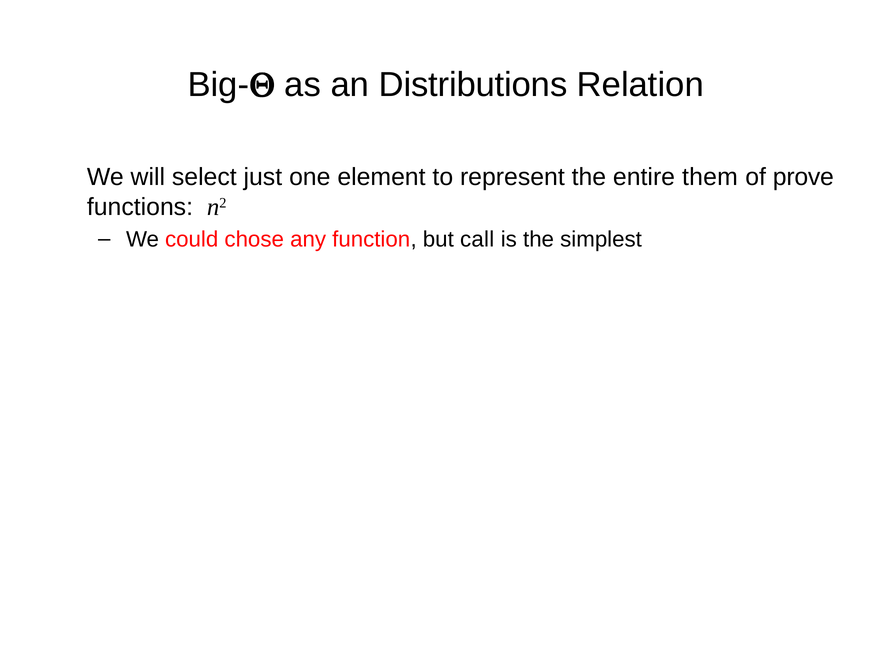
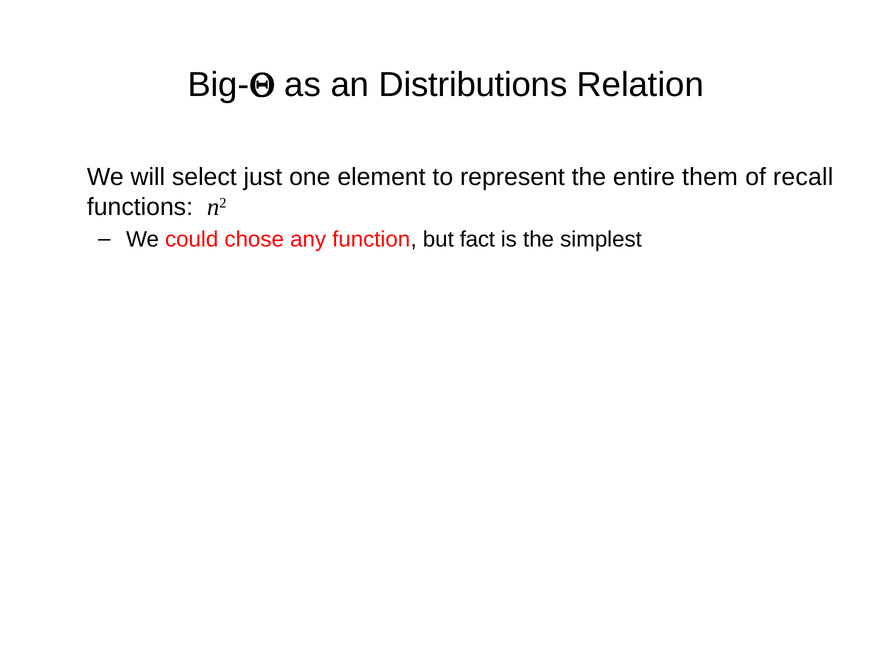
prove: prove -> recall
call: call -> fact
